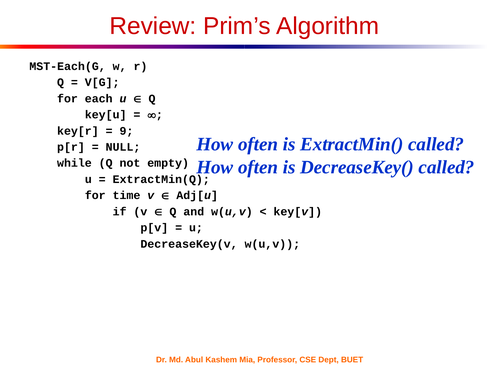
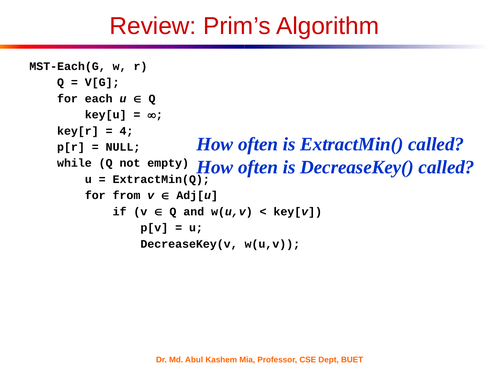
9: 9 -> 4
time: time -> from
